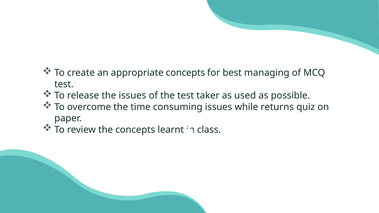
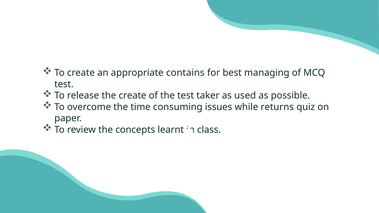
appropriate concepts: concepts -> contains
the issues: issues -> create
